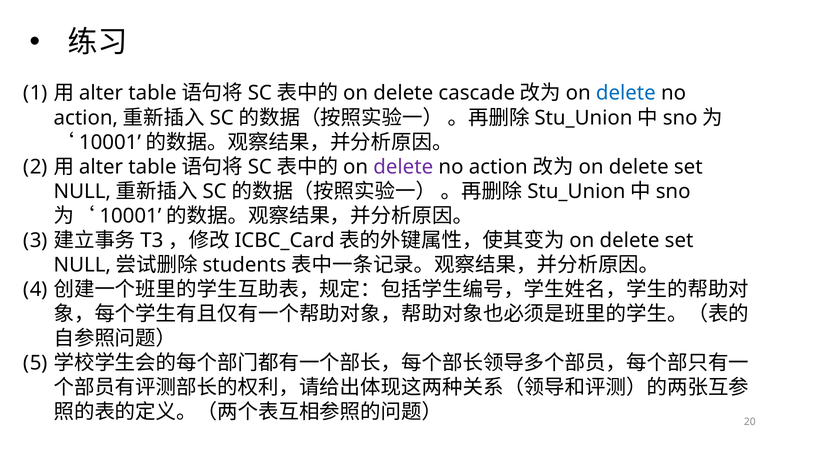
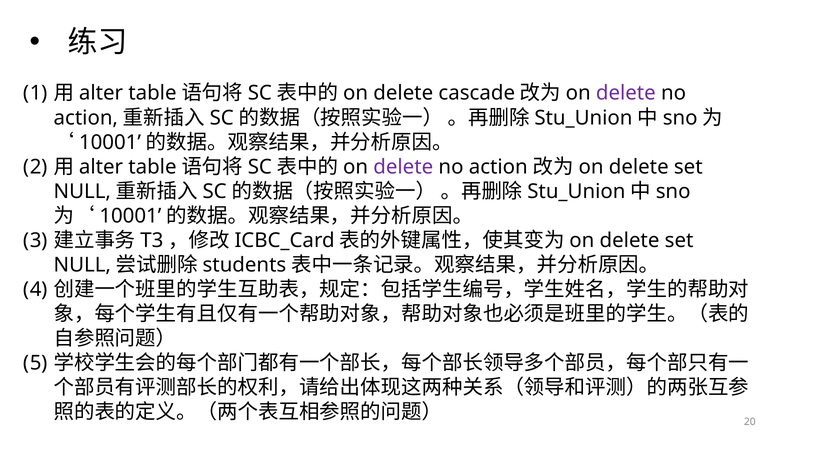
delete at (626, 93) colour: blue -> purple
